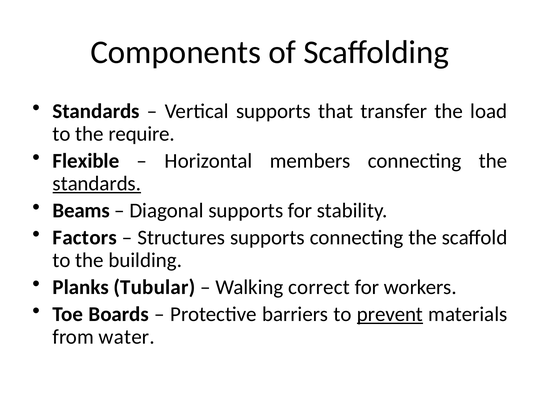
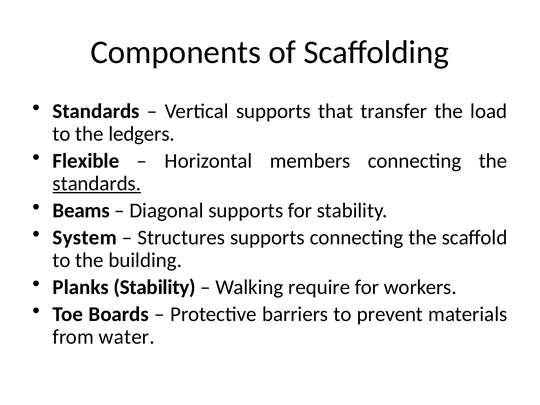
require: require -> ledgers
Factors: Factors -> System
Planks Tubular: Tubular -> Stability
correct: correct -> require
prevent underline: present -> none
